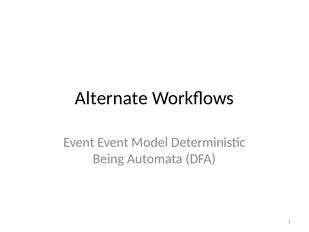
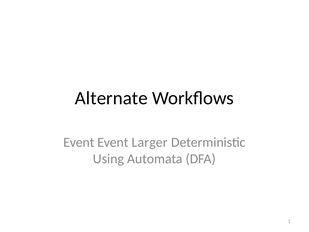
Model: Model -> Larger
Being: Being -> Using
